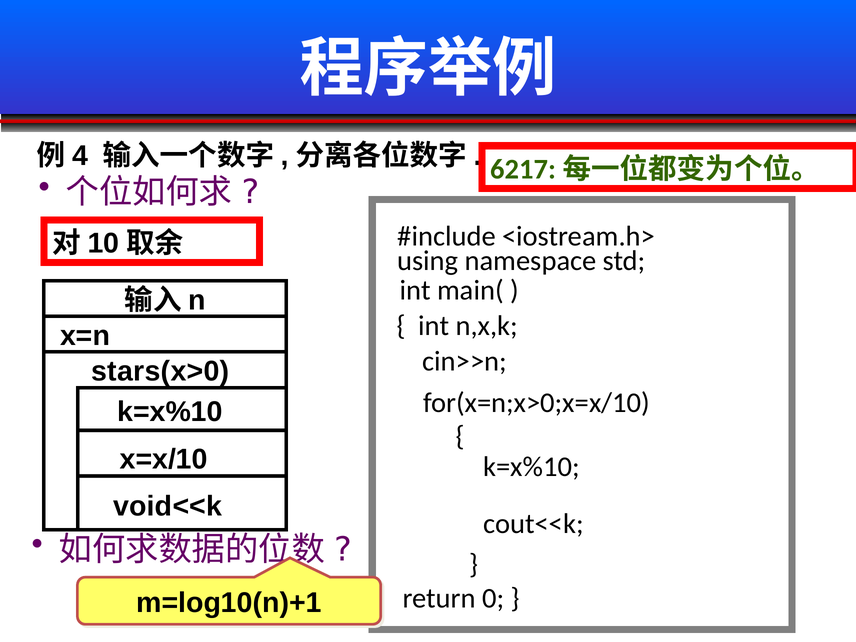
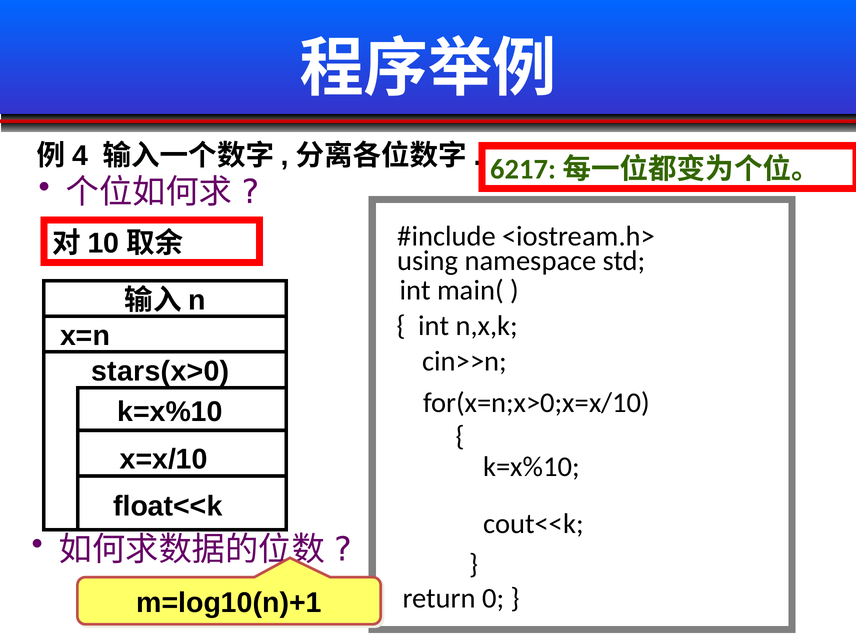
void<<k: void<<k -> float<<k
